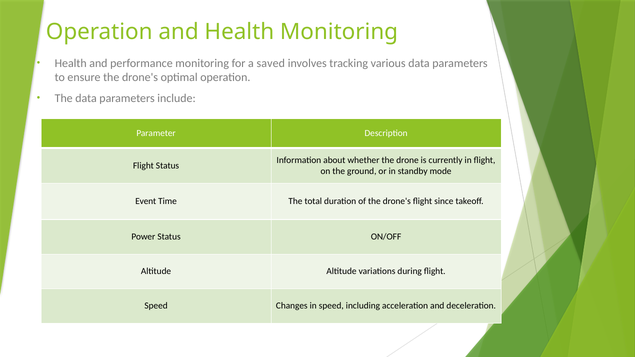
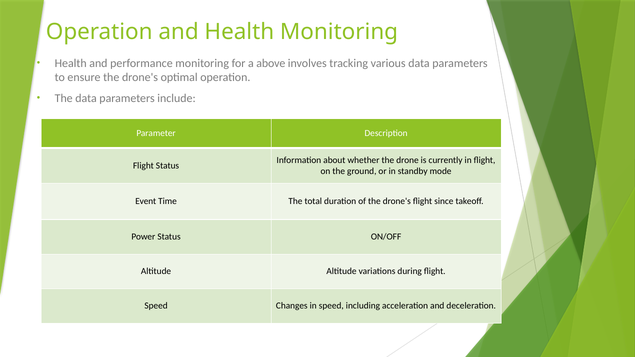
saved: saved -> above
